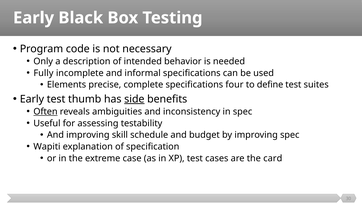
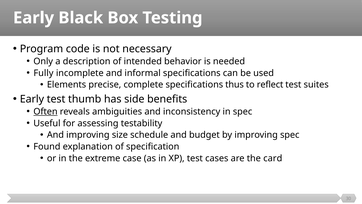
four: four -> thus
define: define -> reflect
side underline: present -> none
skill: skill -> size
Wapiti: Wapiti -> Found
